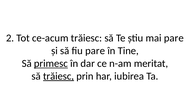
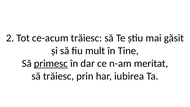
mai pare: pare -> găsit
fiu pare: pare -> mult
trăiesc at (59, 76) underline: present -> none
